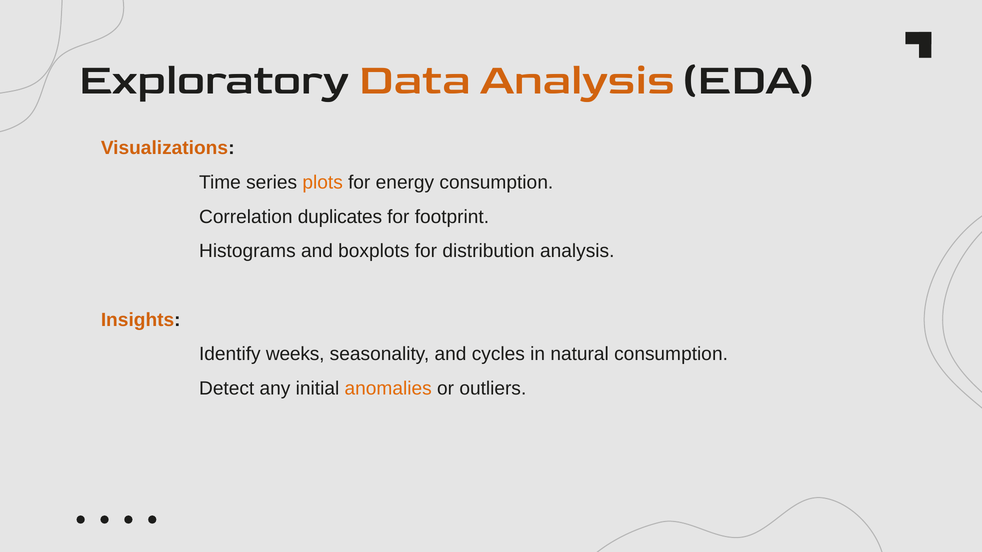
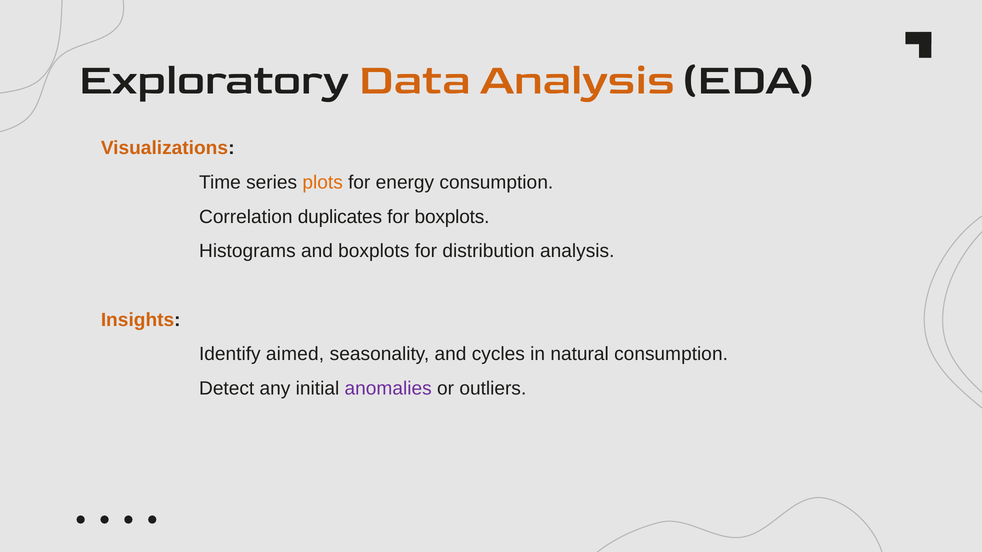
for footprint: footprint -> boxplots
weeks: weeks -> aimed
anomalies colour: orange -> purple
